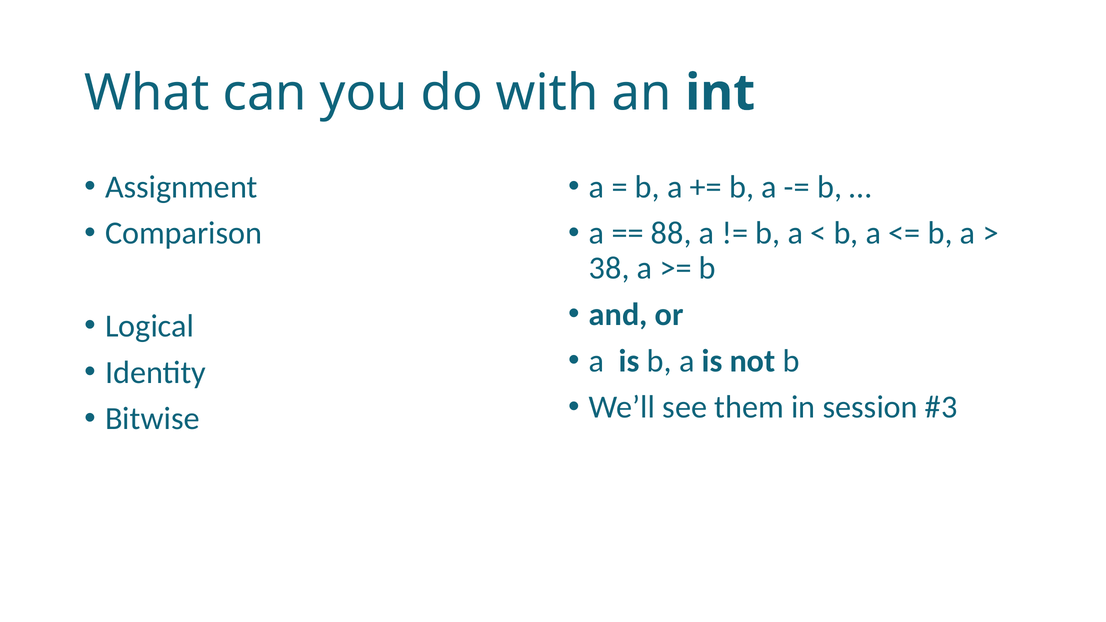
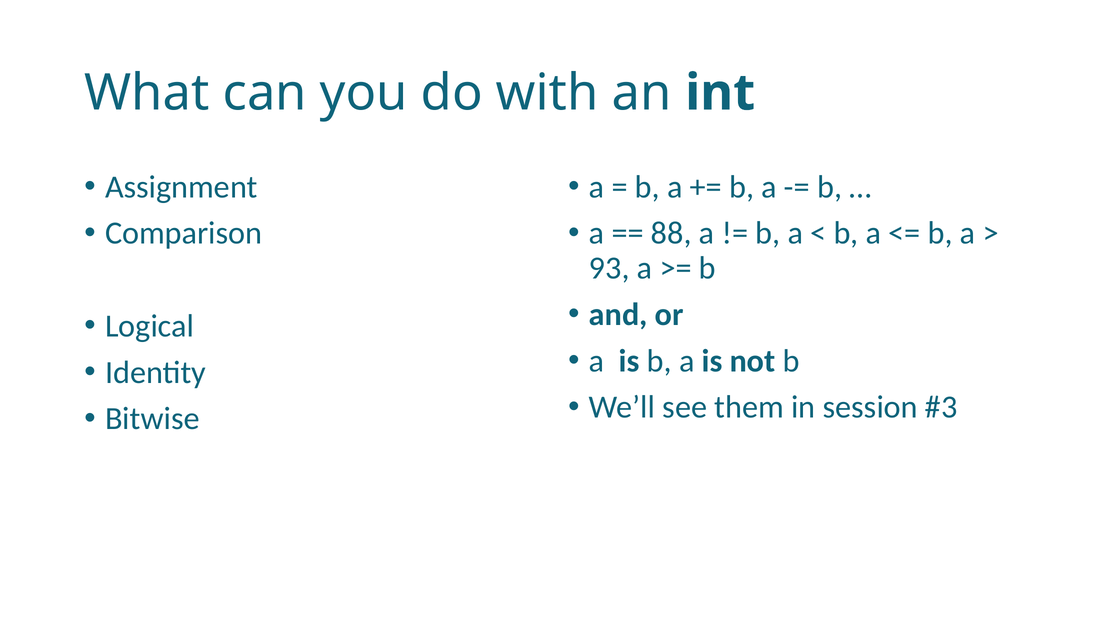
38: 38 -> 93
